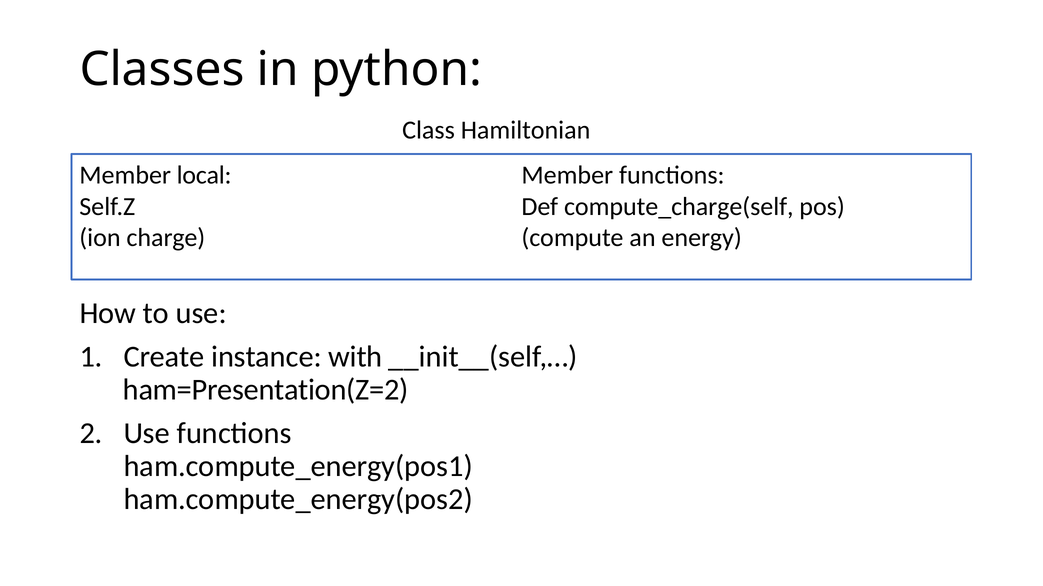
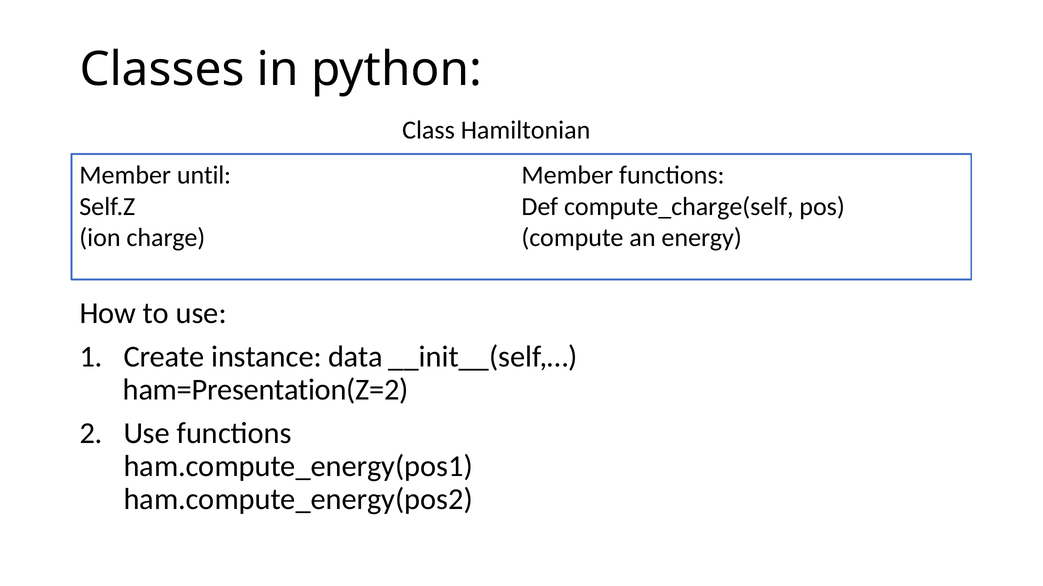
local: local -> until
with: with -> data
